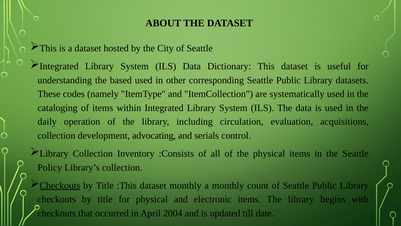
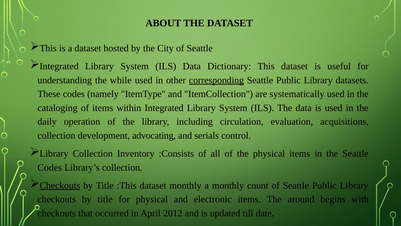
based: based -> while
corresponding underline: none -> present
Policy at (50, 167): Policy -> Codes
items The library: library -> around
2004: 2004 -> 2012
